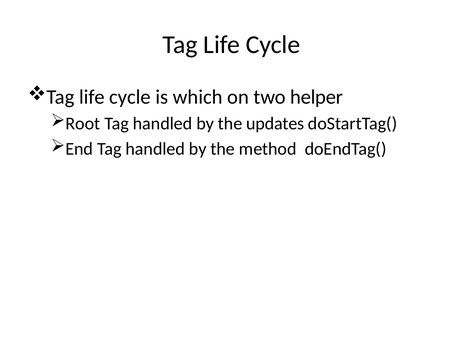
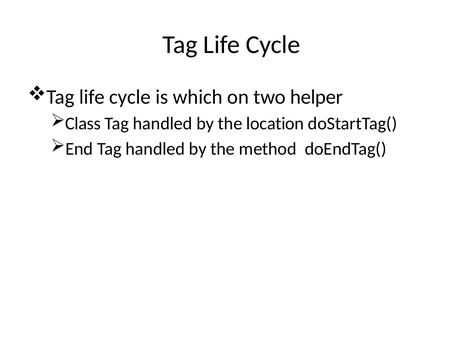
Root: Root -> Class
updates: updates -> location
